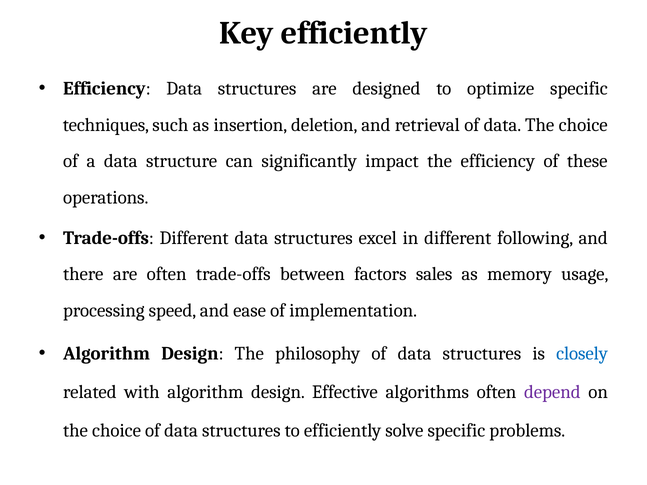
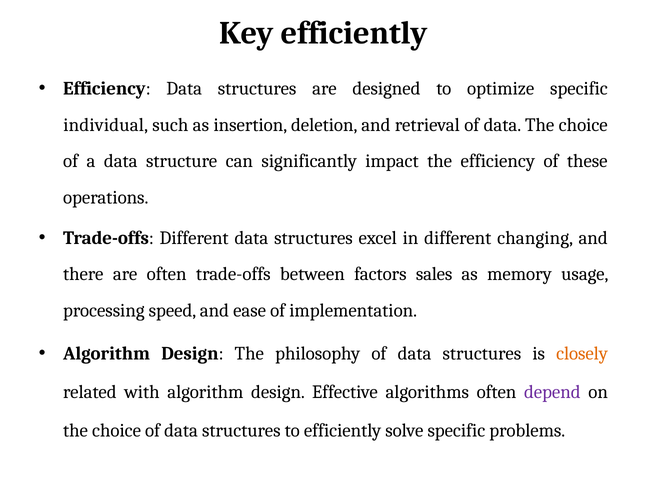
techniques: techniques -> individual
following: following -> changing
closely colour: blue -> orange
